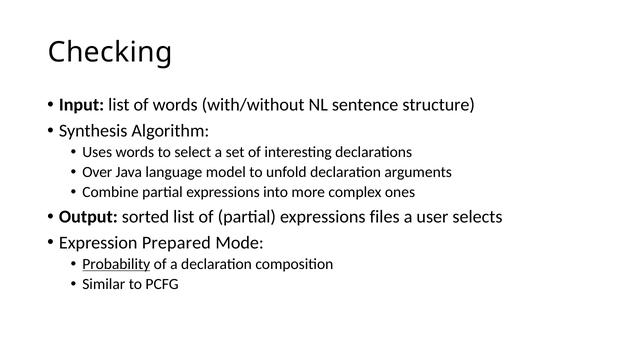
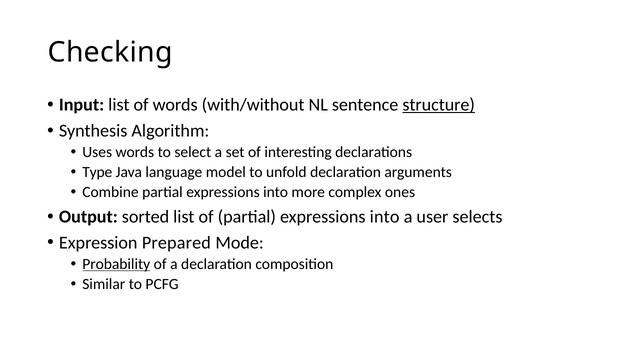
structure underline: none -> present
Over: Over -> Type
of partial expressions files: files -> into
